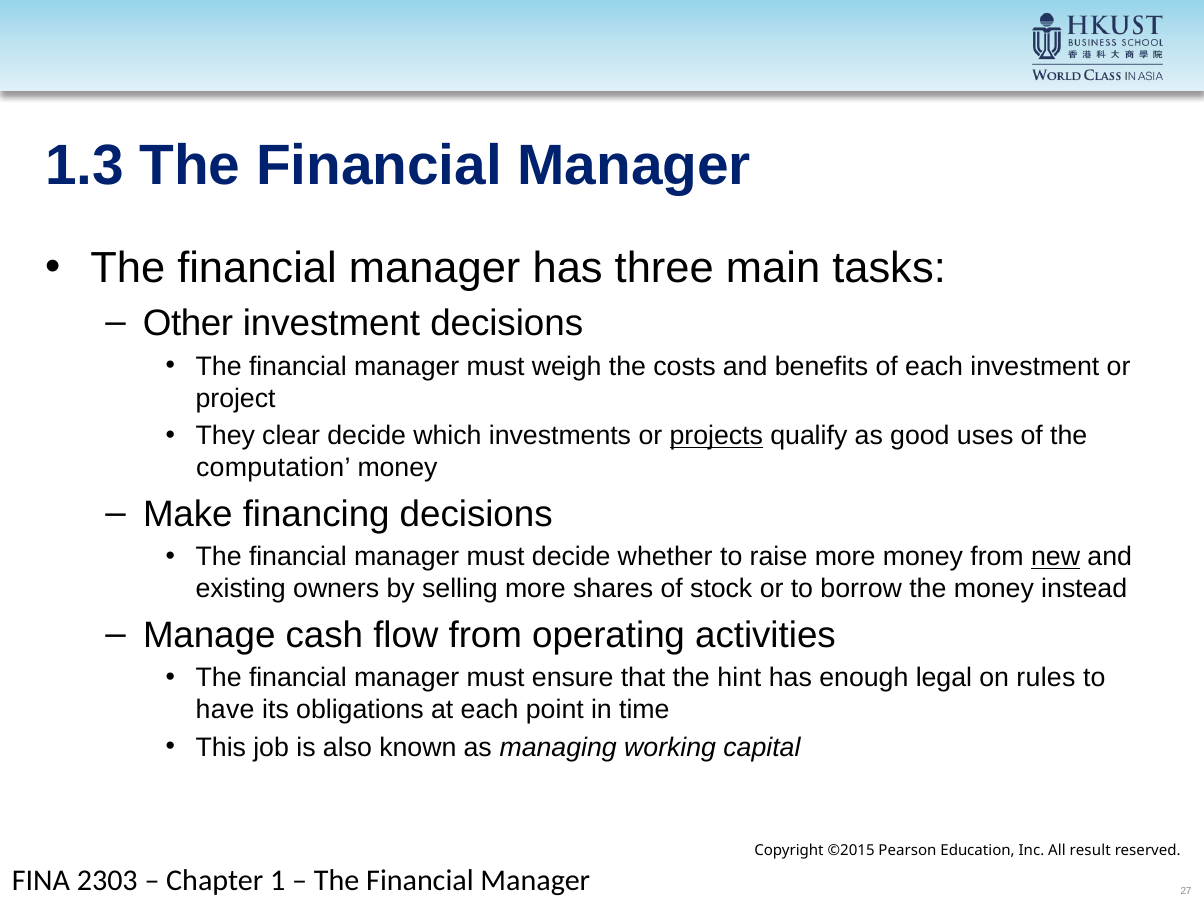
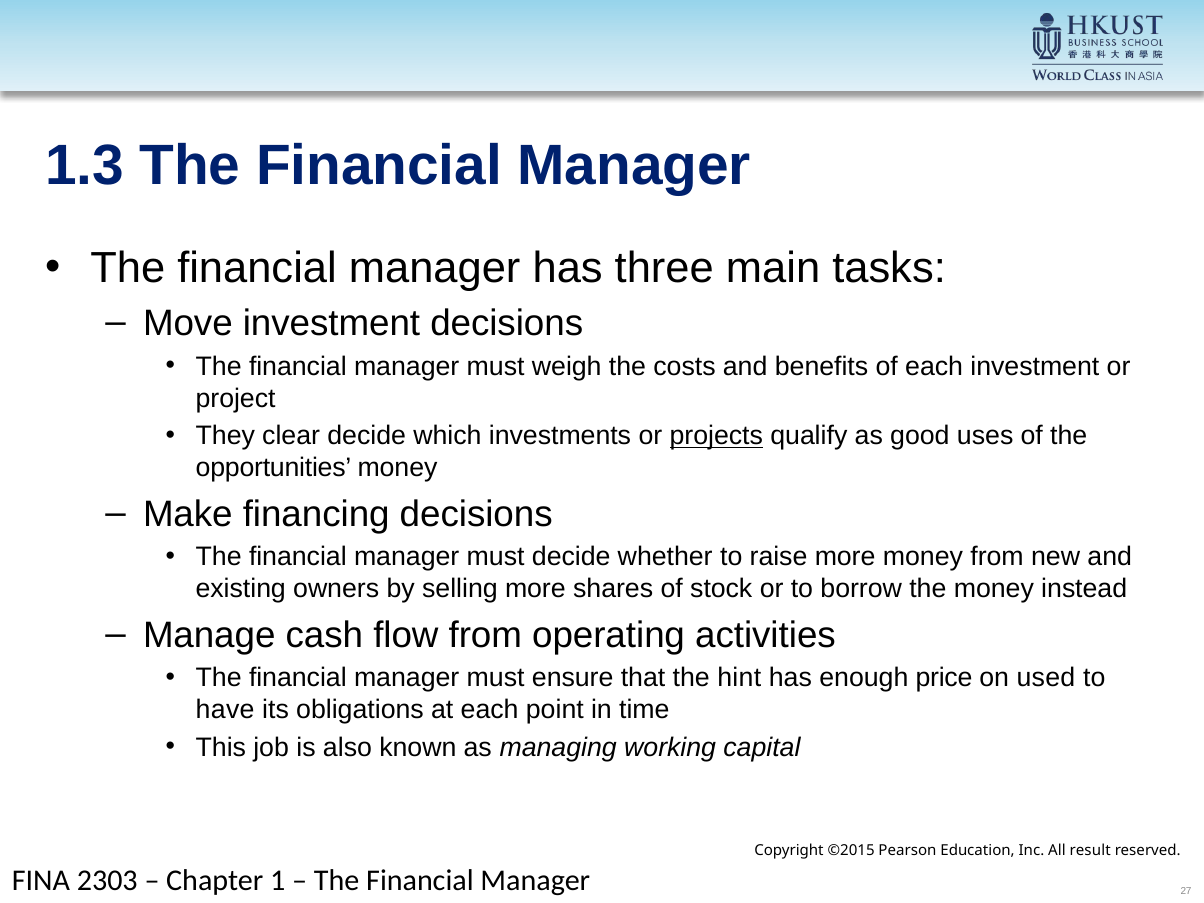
Other: Other -> Move
computation: computation -> opportunities
new underline: present -> none
legal: legal -> price
rules: rules -> used
